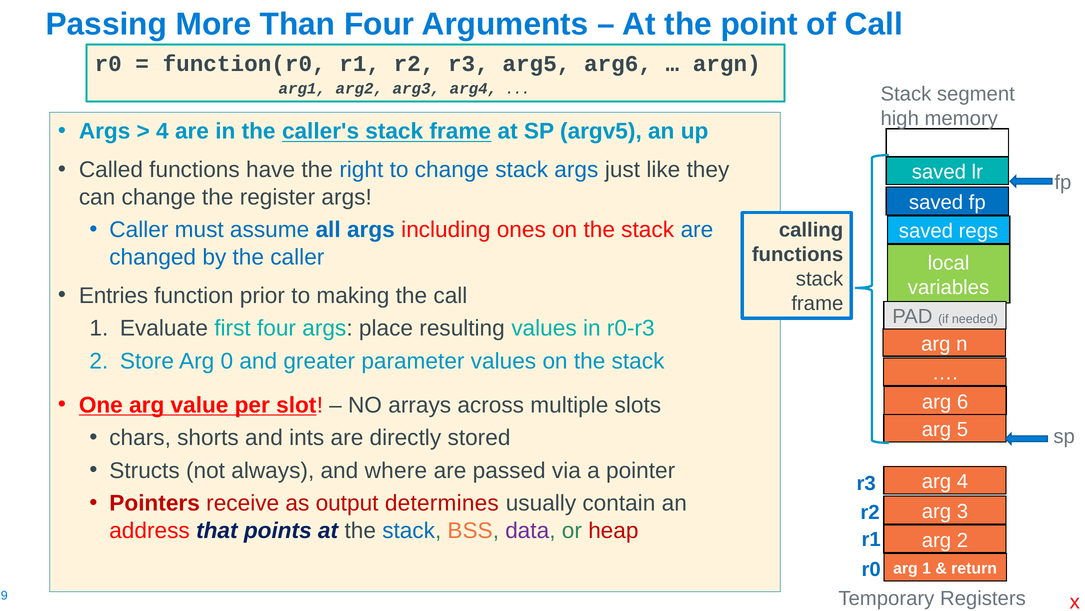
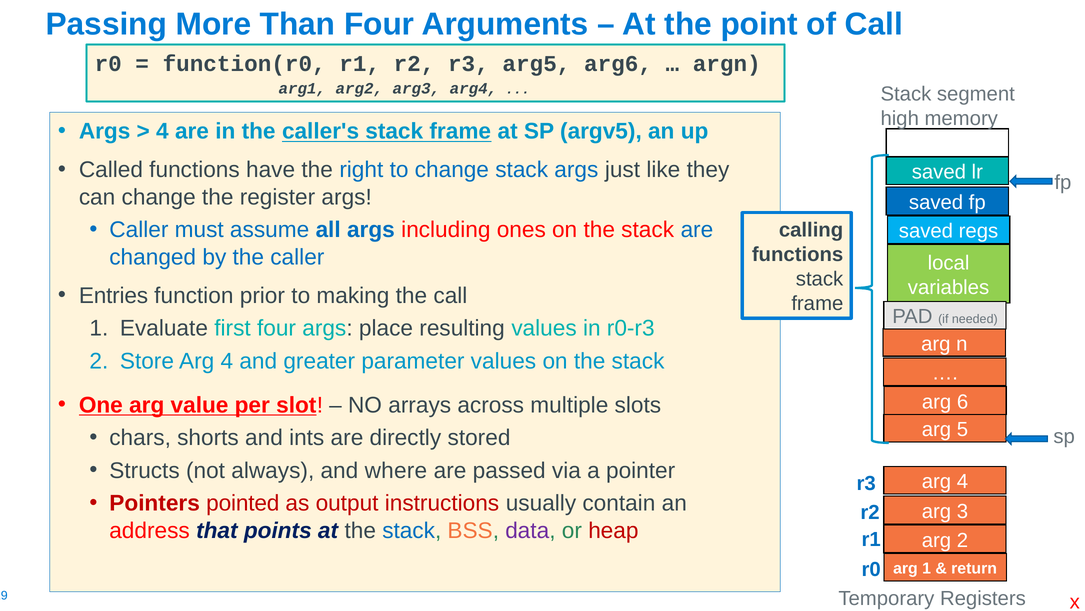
Store Arg 0: 0 -> 4
receive: receive -> pointed
determines: determines -> instructions
